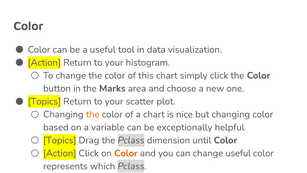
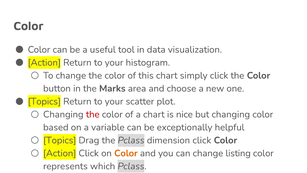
the at (93, 114) colour: orange -> red
dimension until: until -> click
change useful: useful -> listing
